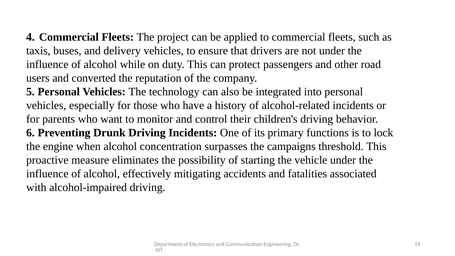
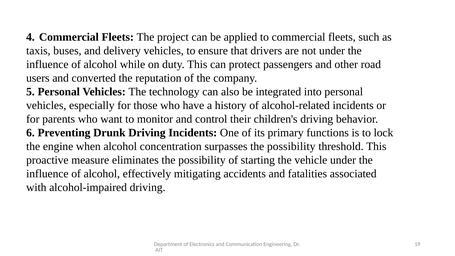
surpasses the campaigns: campaigns -> possibility
